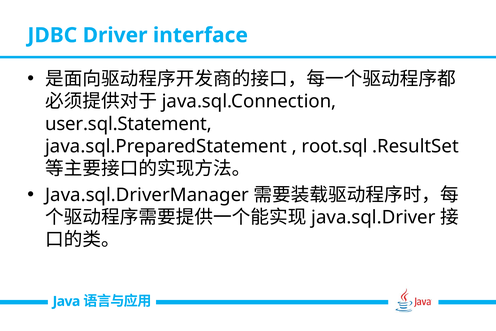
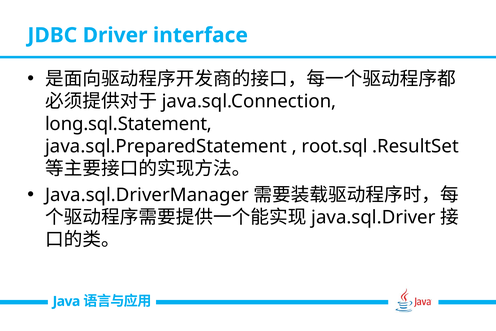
user.sql.Statement: user.sql.Statement -> long.sql.Statement
